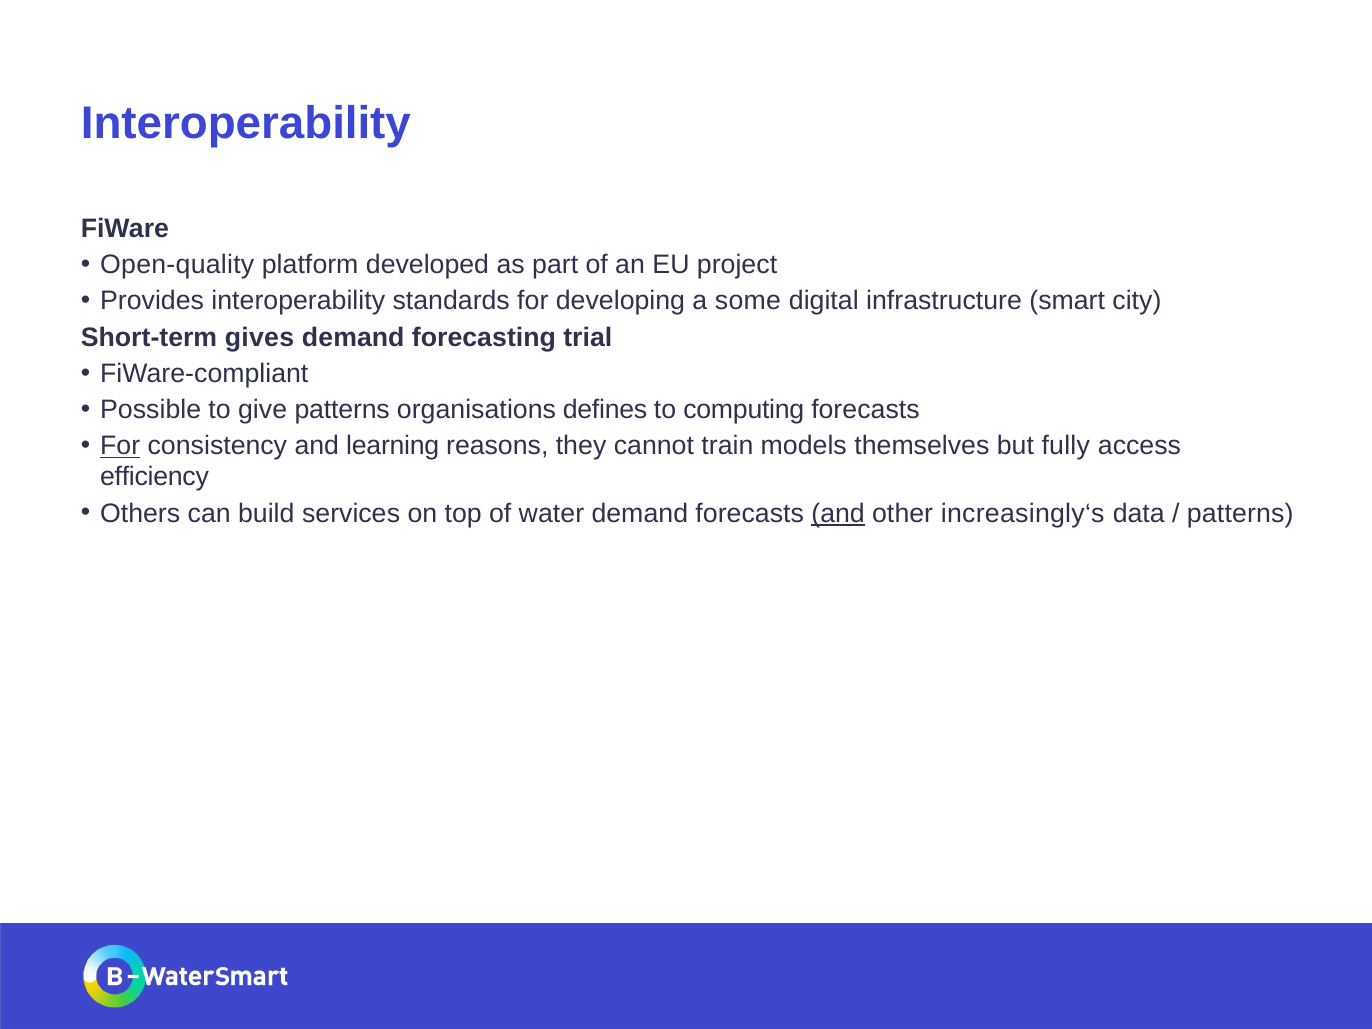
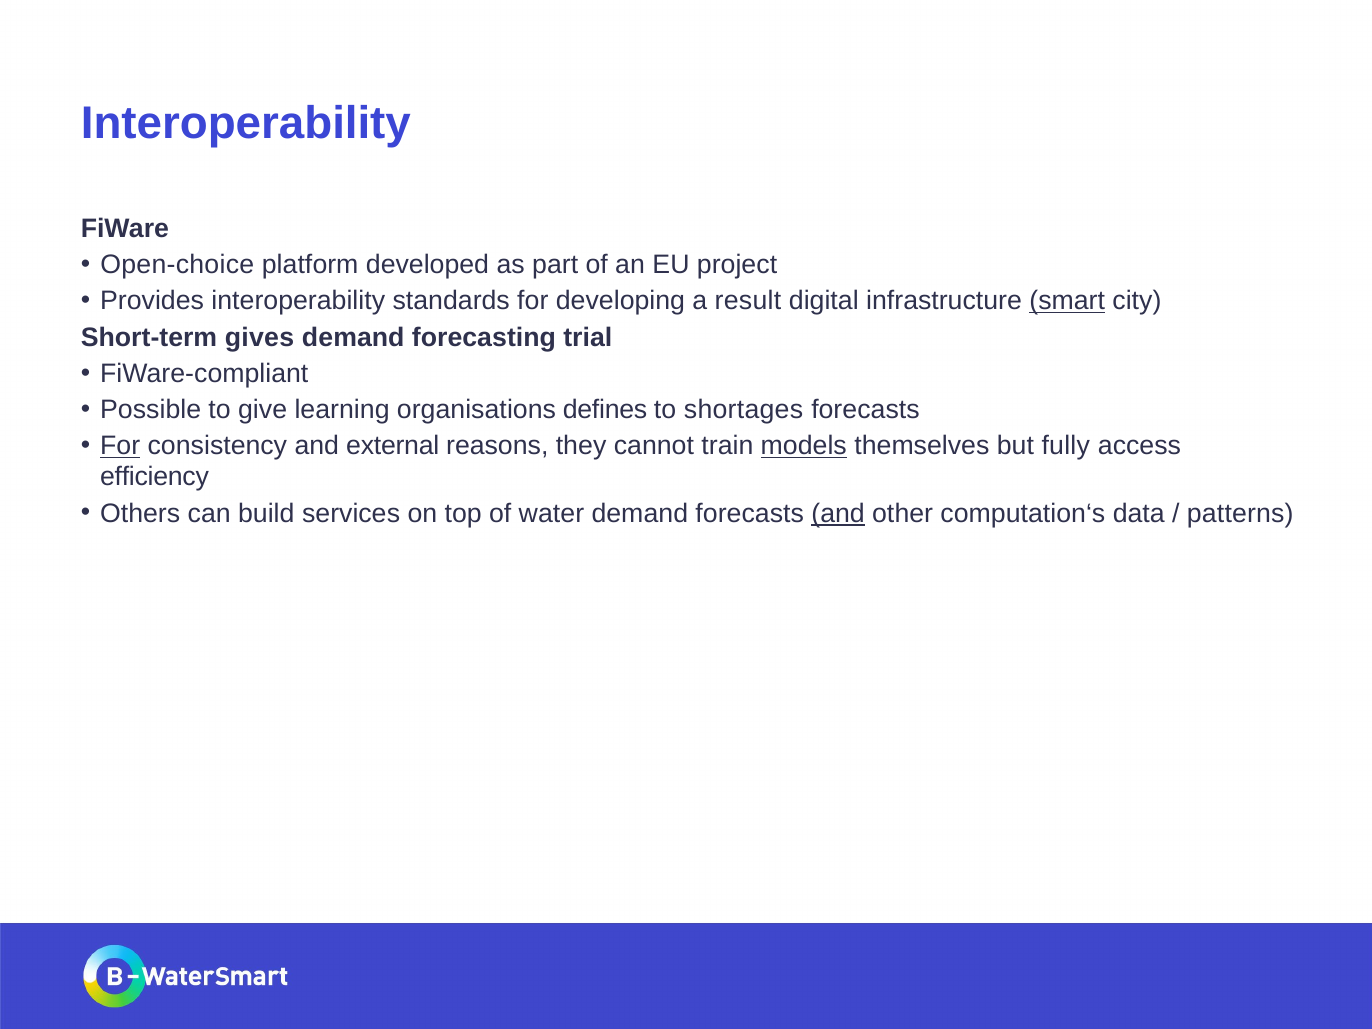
Open-quality: Open-quality -> Open-choice
some: some -> result
smart underline: none -> present
give patterns: patterns -> learning
computing: computing -> shortages
learning: learning -> external
models underline: none -> present
increasingly‘s: increasingly‘s -> computation‘s
